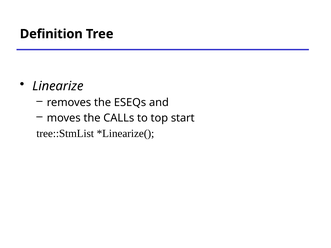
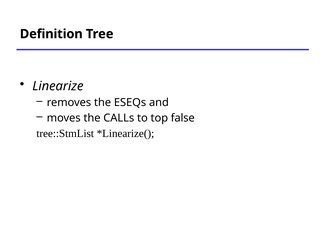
start: start -> false
